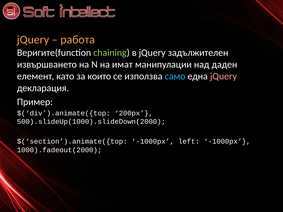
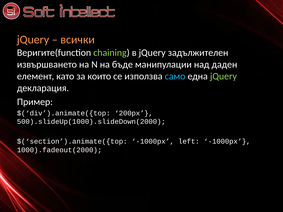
работа: работа -> всички
имат: имат -> бъде
jQuery at (223, 76) colour: pink -> light green
